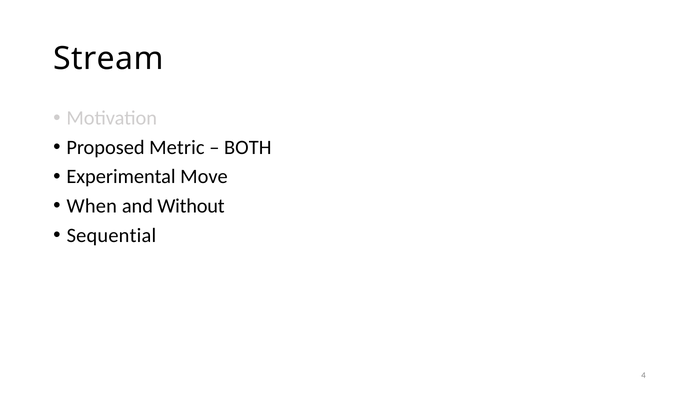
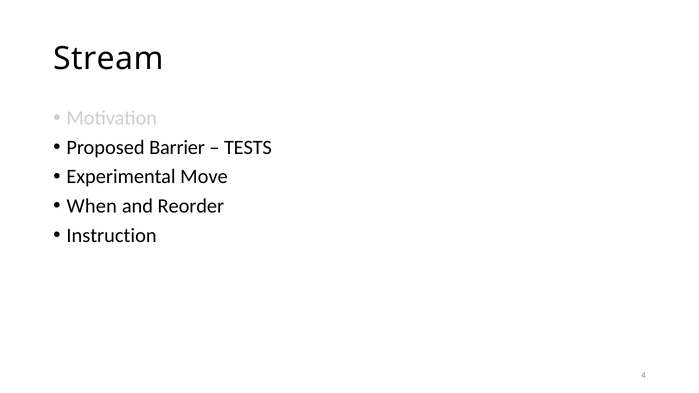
Metric: Metric -> Barrier
BOTH: BOTH -> TESTS
Without: Without -> Reorder
Sequential: Sequential -> Instruction
